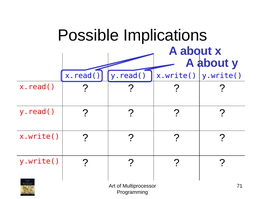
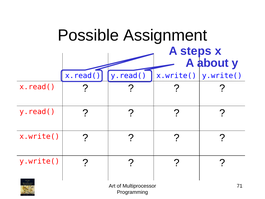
Implications: Implications -> Assignment
about at (196, 51): about -> steps
